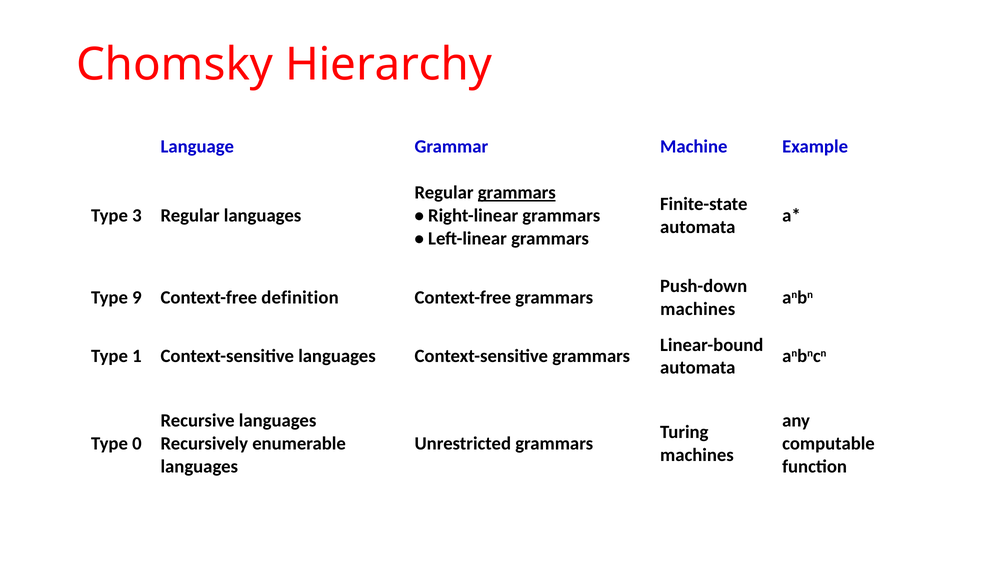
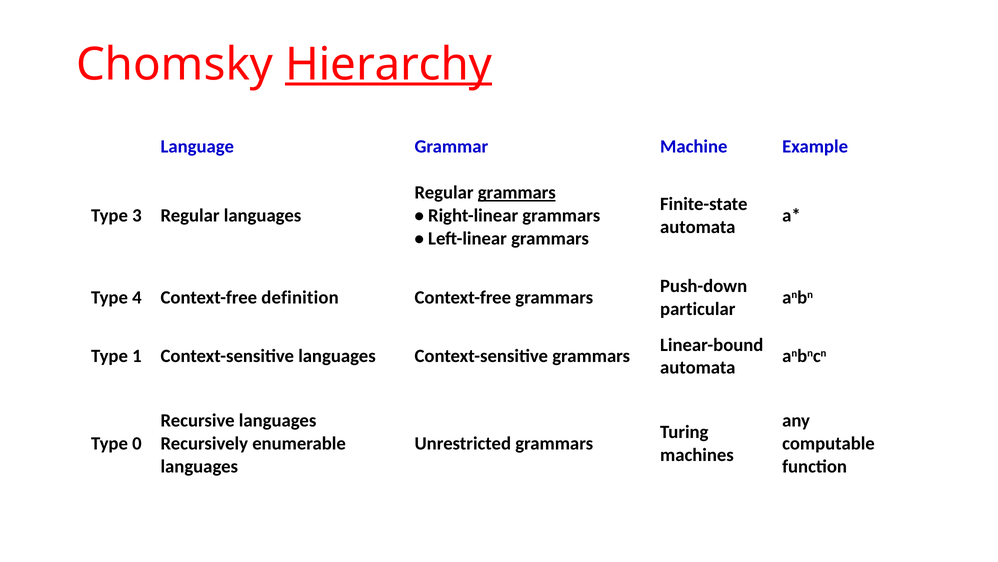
Hierarchy underline: none -> present
9: 9 -> 4
machines at (698, 309): machines -> particular
